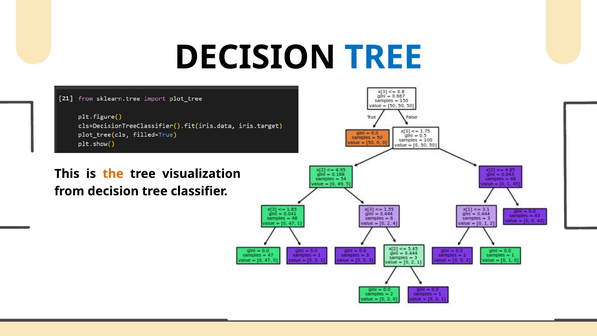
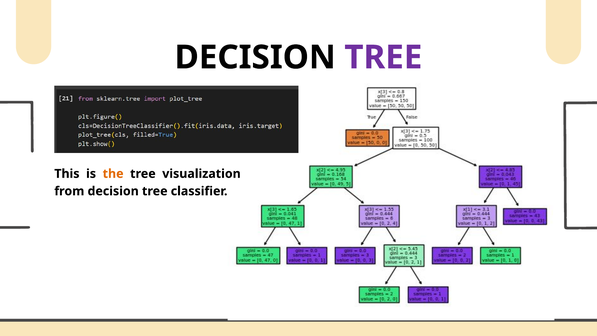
TREE at (383, 57) colour: blue -> purple
